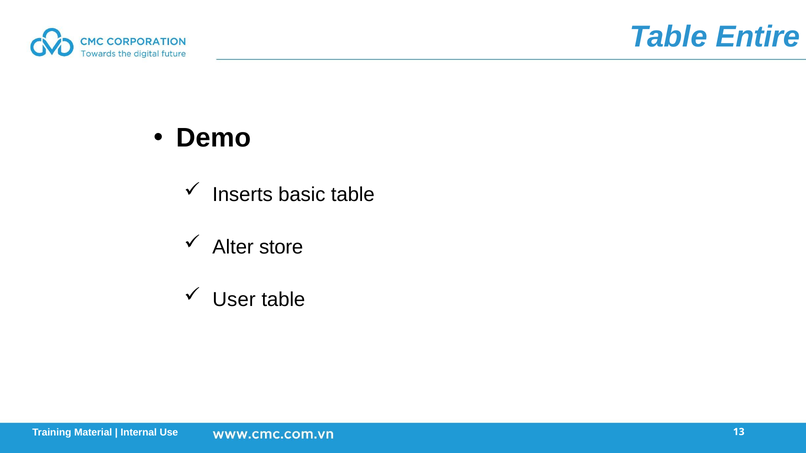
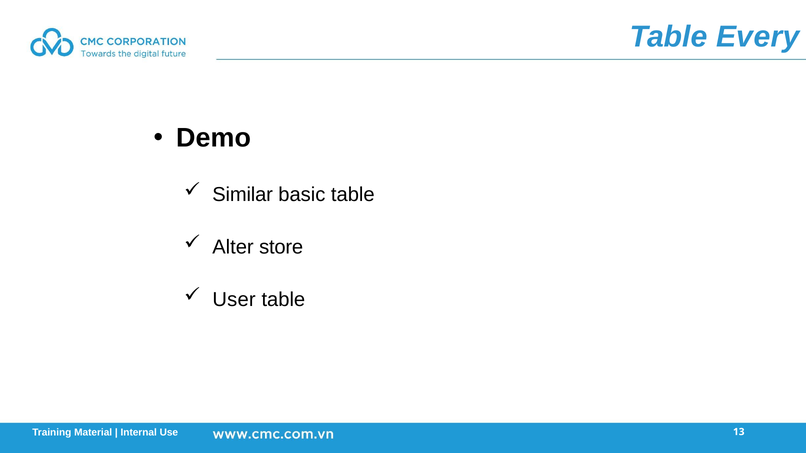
Entire: Entire -> Every
Inserts: Inserts -> Similar
